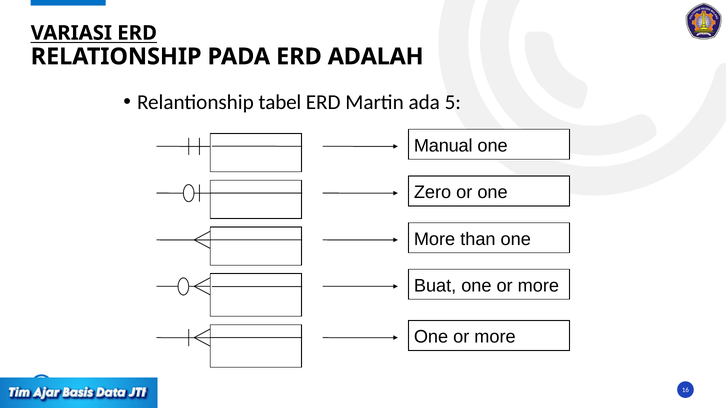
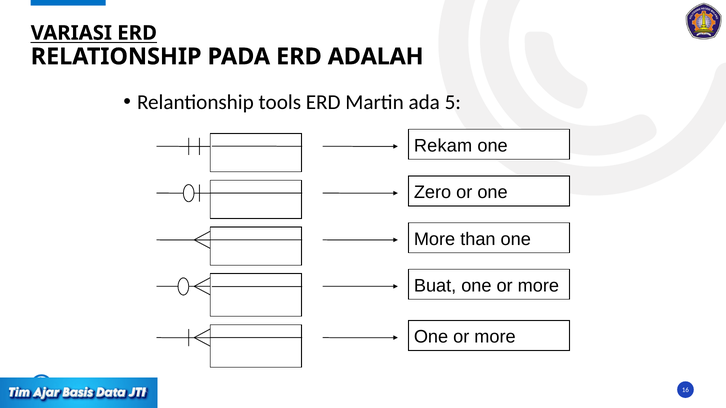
tabel: tabel -> tools
Manual: Manual -> Rekam
